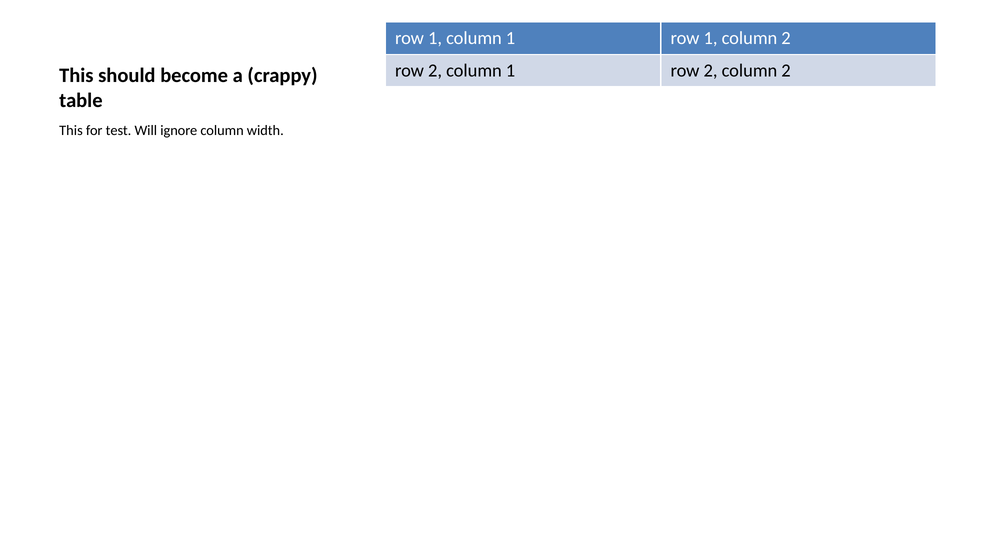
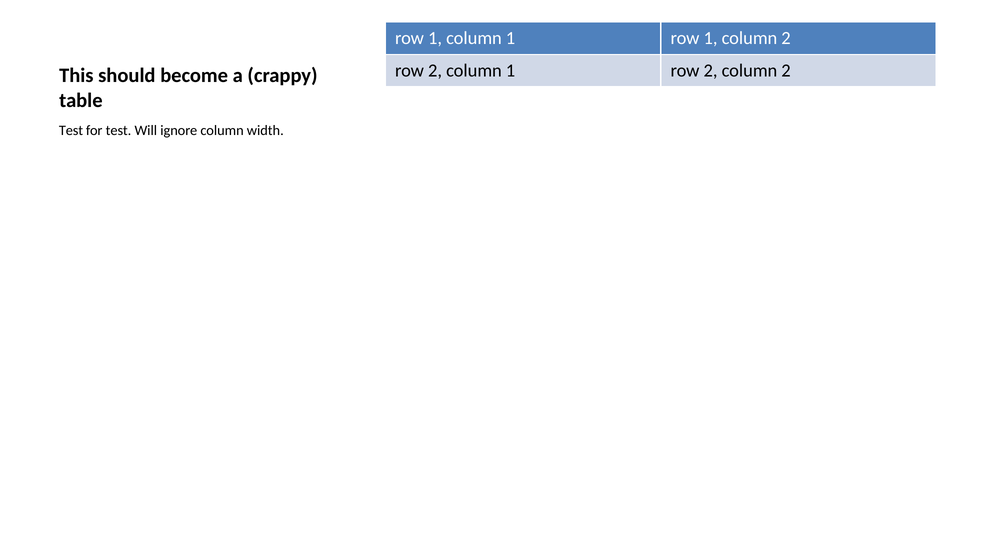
This at (71, 131): This -> Test
